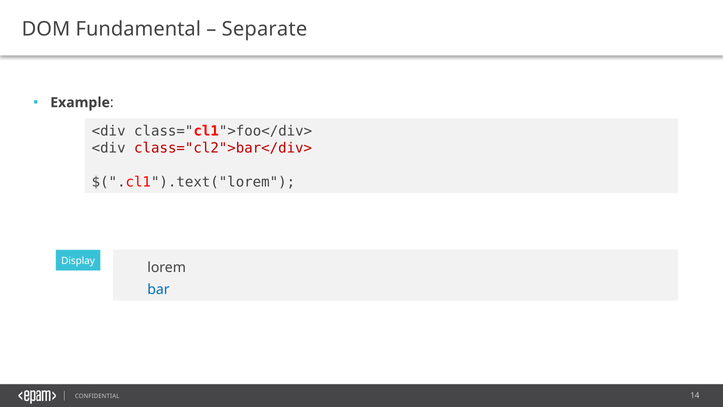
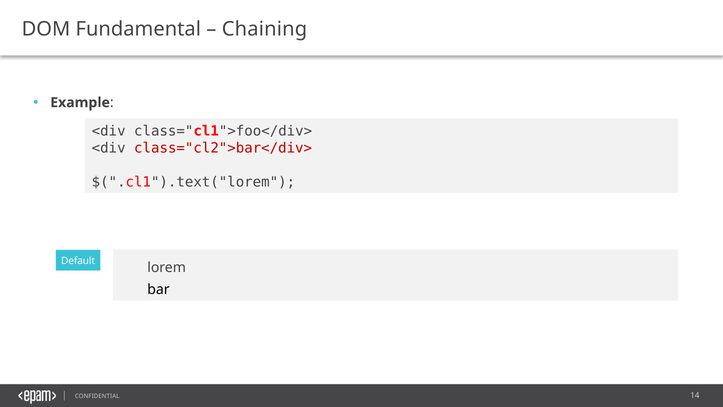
Separate: Separate -> Chaining
Display: Display -> Default
bar colour: blue -> black
